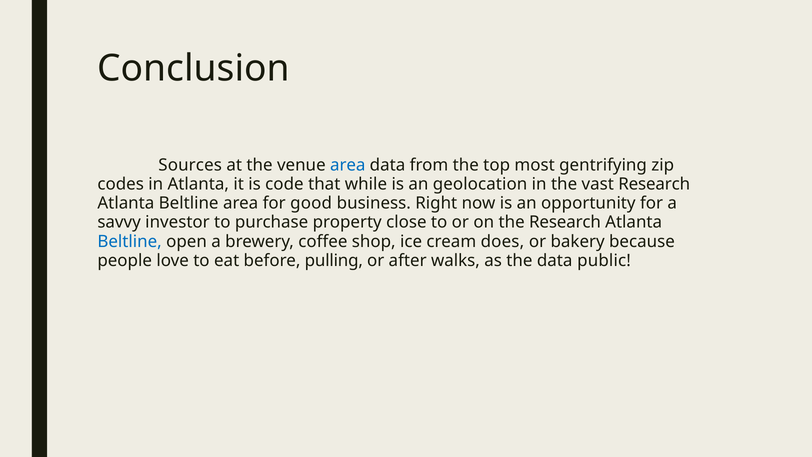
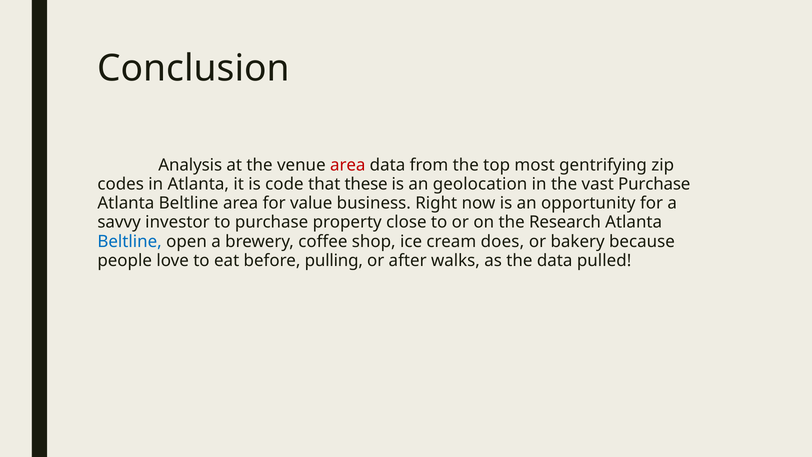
Sources: Sources -> Analysis
area at (348, 165) colour: blue -> red
while: while -> these
vast Research: Research -> Purchase
good: good -> value
public: public -> pulled
